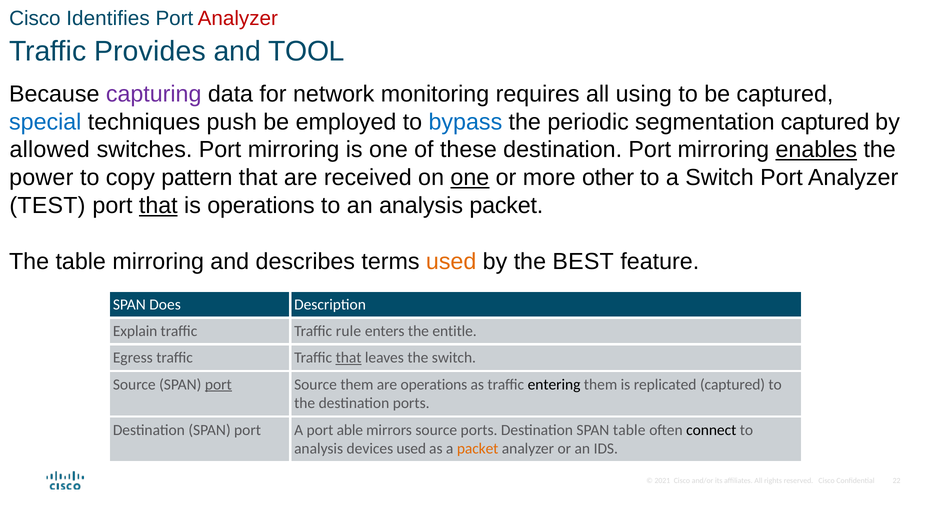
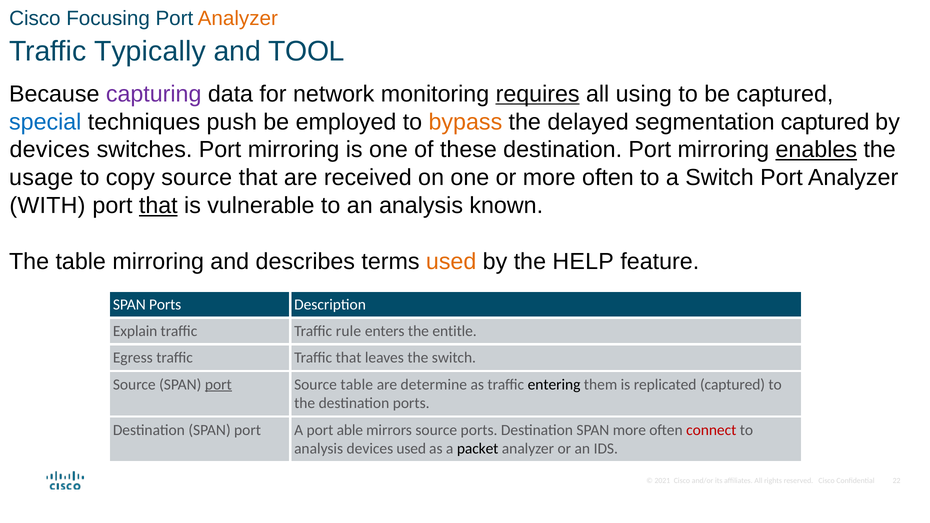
Identifies: Identifies -> Focusing
Analyzer at (238, 18) colour: red -> orange
Provides: Provides -> Typically
requires underline: none -> present
bypass colour: blue -> orange
periodic: periodic -> delayed
allowed at (50, 150): allowed -> devices
power: power -> usage
copy pattern: pattern -> source
one at (470, 178) underline: present -> none
or more other: other -> often
TEST: TEST -> WITH
is operations: operations -> vulnerable
analysis packet: packet -> known
BEST: BEST -> HELP
SPAN Does: Does -> Ports
that at (349, 358) underline: present -> none
Source them: them -> table
are operations: operations -> determine
SPAN table: table -> more
connect colour: black -> red
packet at (478, 449) colour: orange -> black
